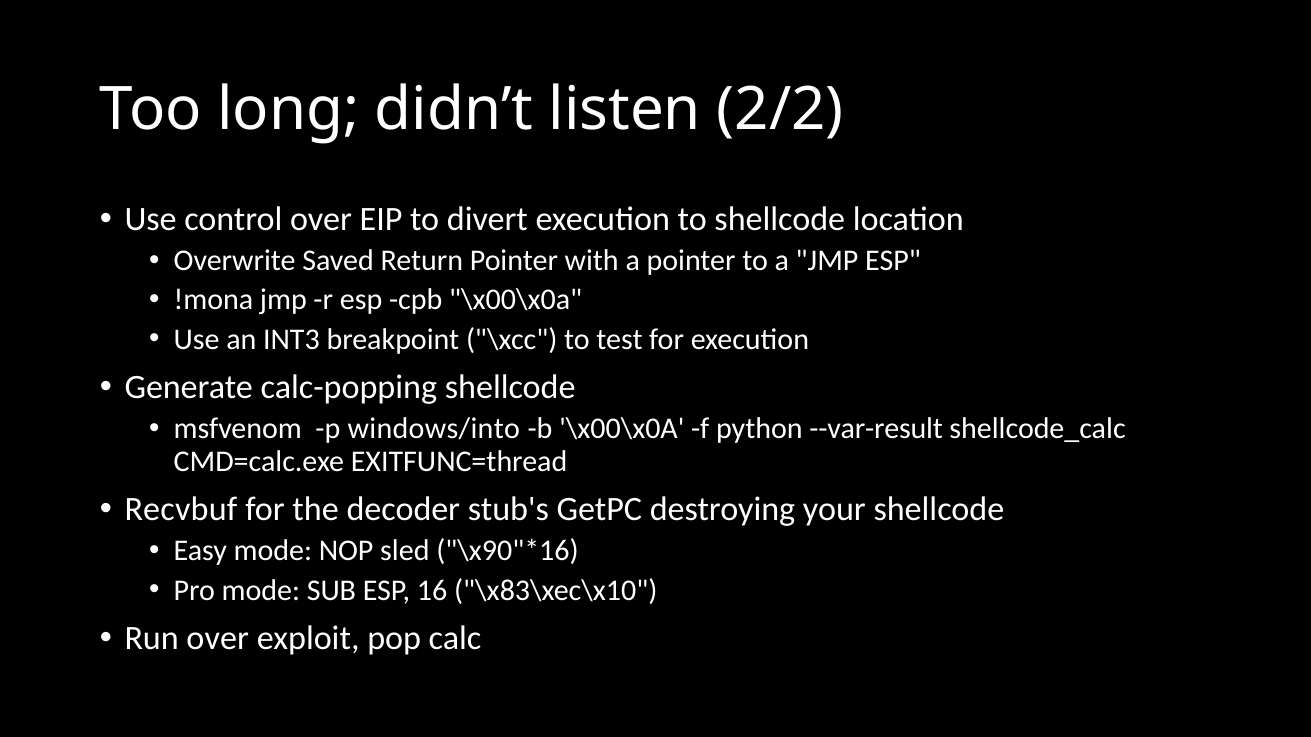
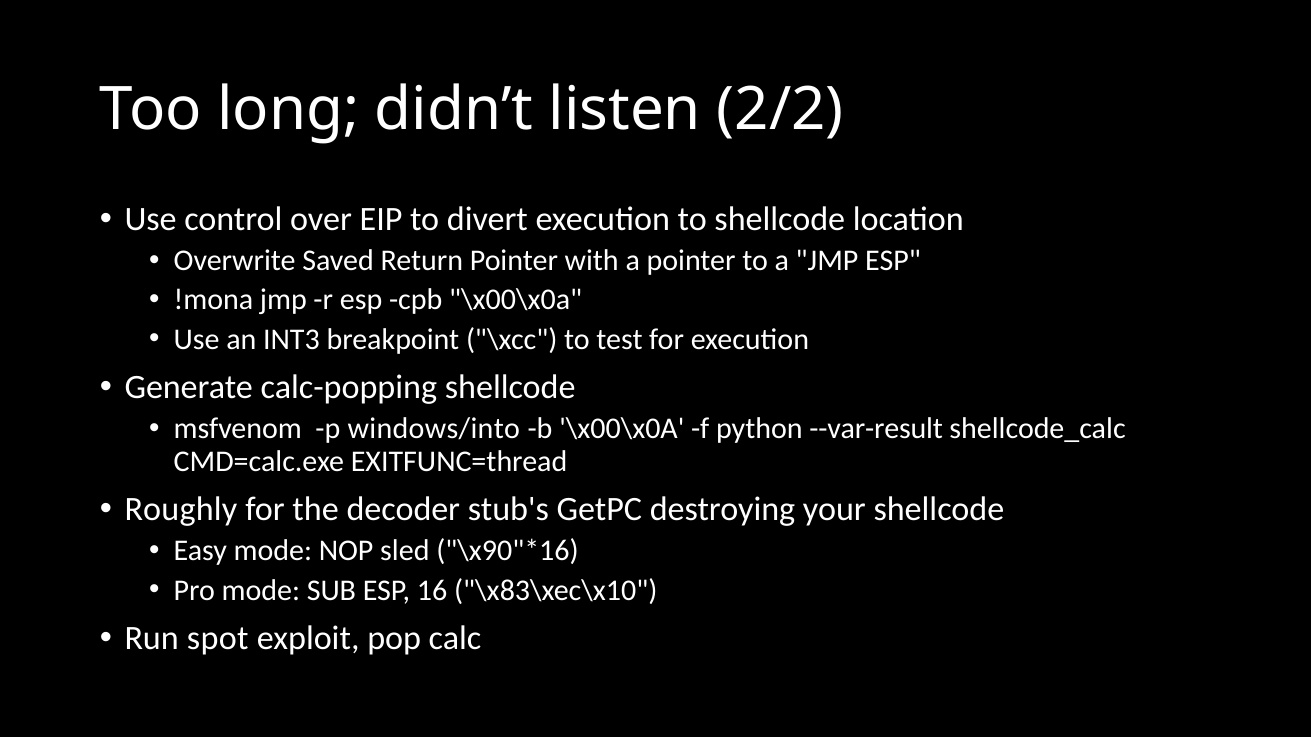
Recvbuf: Recvbuf -> Roughly
Run over: over -> spot
